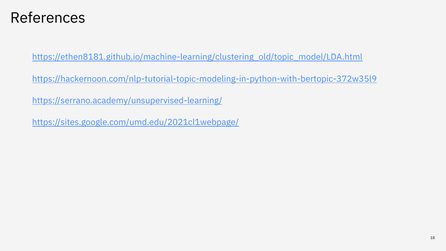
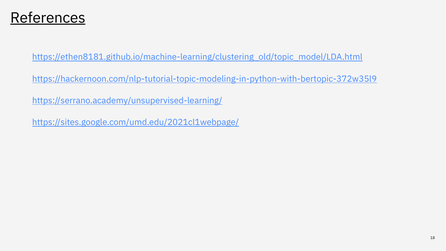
References underline: none -> present
